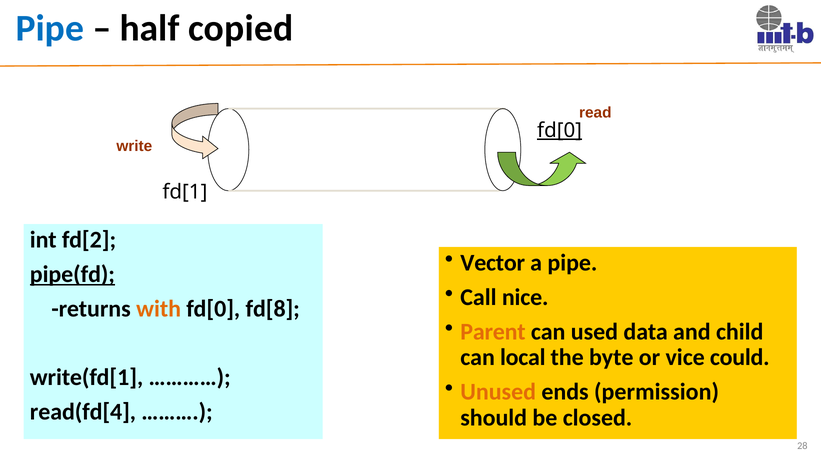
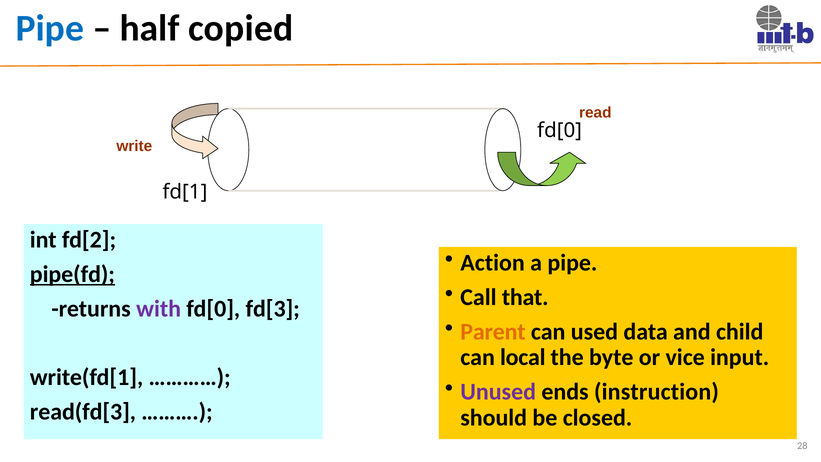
fd[0 at (560, 130) underline: present -> none
Vector: Vector -> Action
nice: nice -> that
with colour: orange -> purple
fd[8: fd[8 -> fd[3
could: could -> input
Unused colour: orange -> purple
permission: permission -> instruction
read(fd[4: read(fd[4 -> read(fd[3
